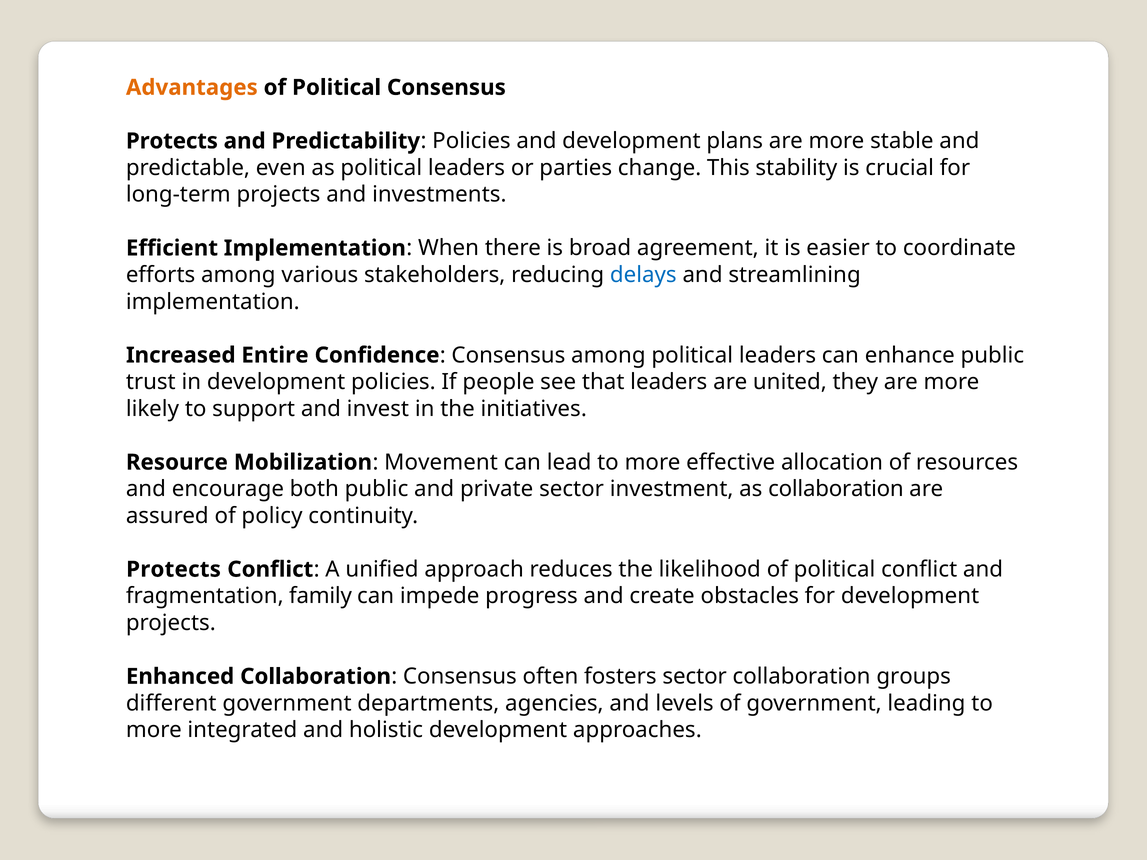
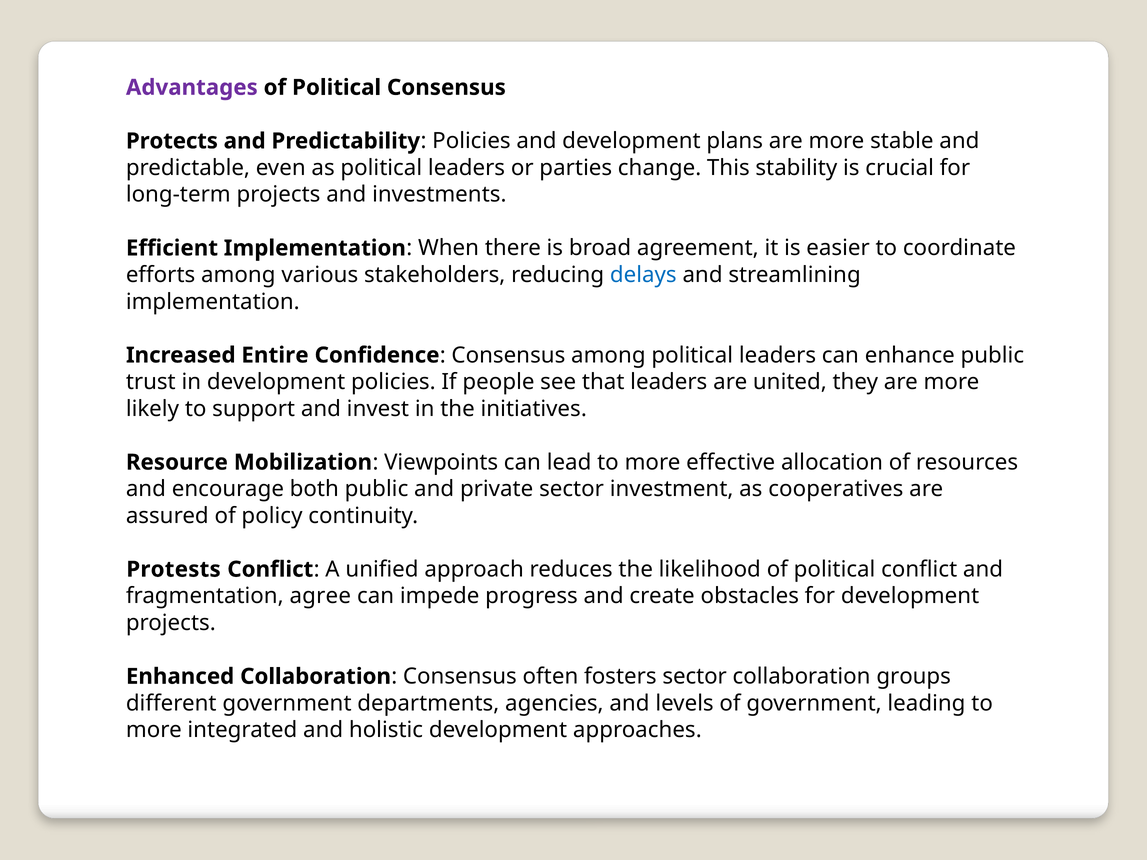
Advantages colour: orange -> purple
Movement: Movement -> Viewpoints
as collaboration: collaboration -> cooperatives
Protects at (174, 570): Protects -> Protests
family: family -> agree
